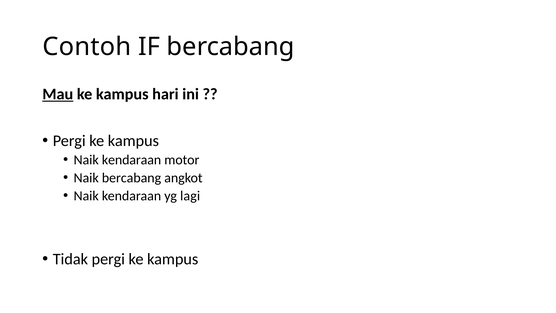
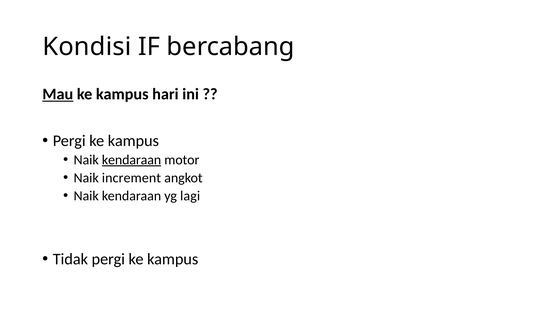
Contoh: Contoh -> Kondisi
kendaraan at (132, 160) underline: none -> present
Naik bercabang: bercabang -> increment
